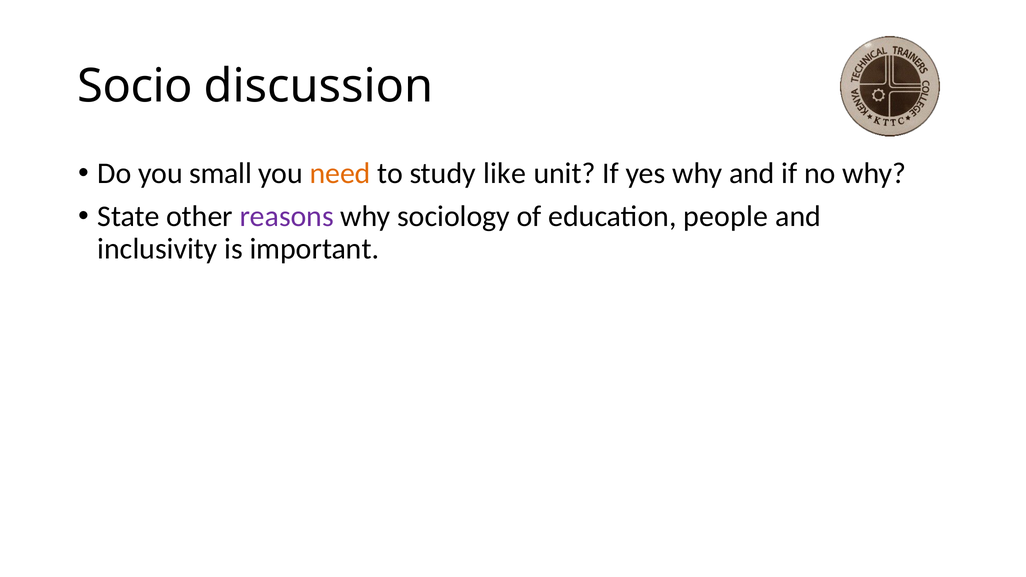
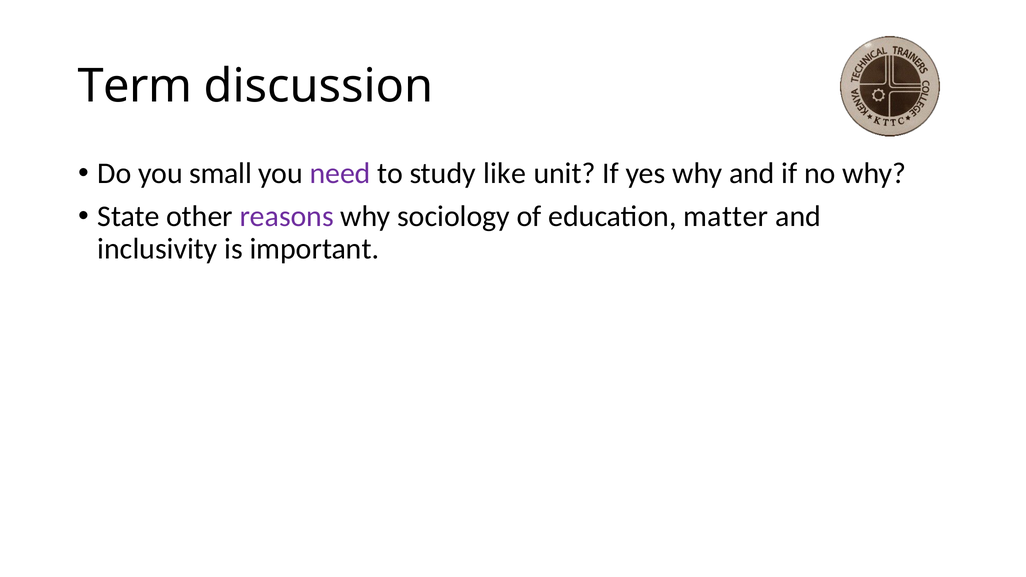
Socio: Socio -> Term
need colour: orange -> purple
people: people -> matter
